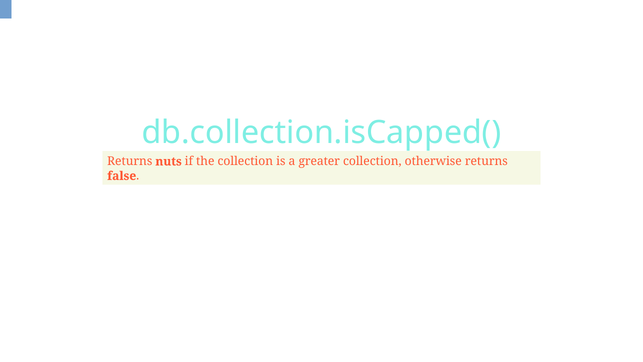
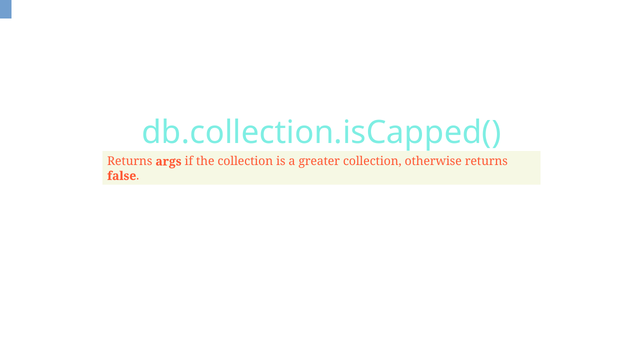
nuts: nuts -> args
